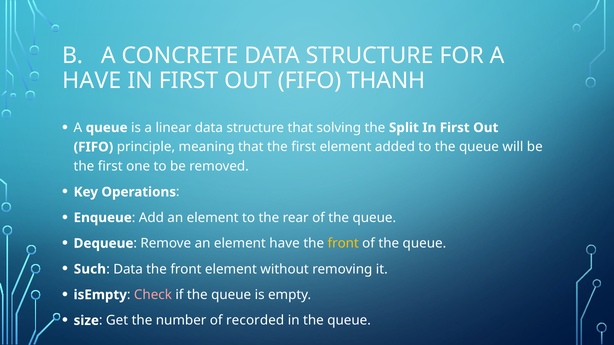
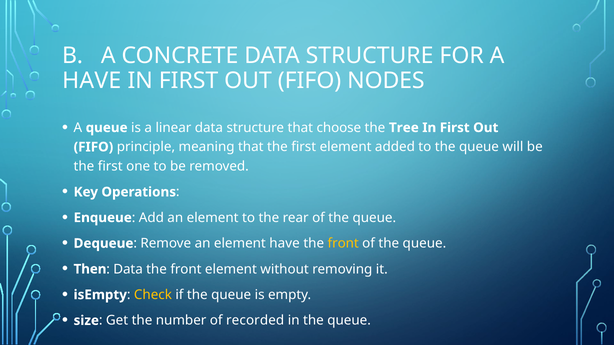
THANH: THANH -> NODES
solving: solving -> choose
Split: Split -> Tree
Such: Such -> Then
Check colour: pink -> yellow
